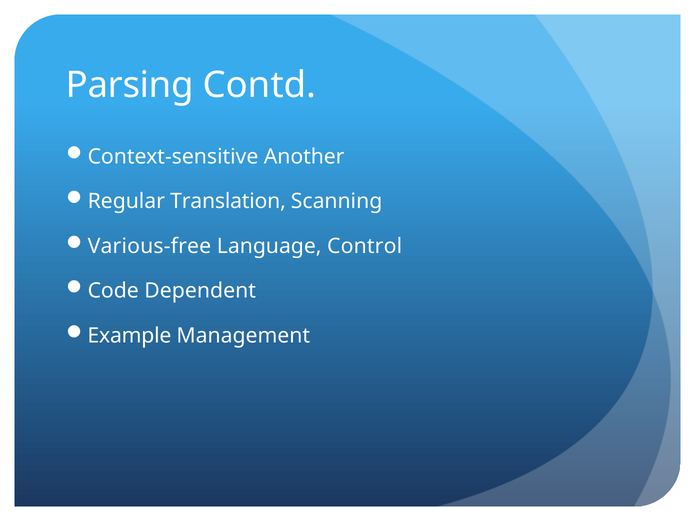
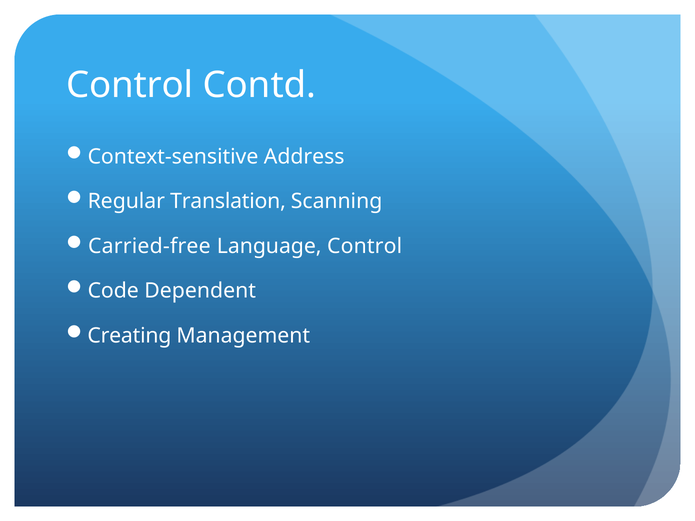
Parsing at (130, 85): Parsing -> Control
Another: Another -> Address
Various-free: Various-free -> Carried-free
Example: Example -> Creating
